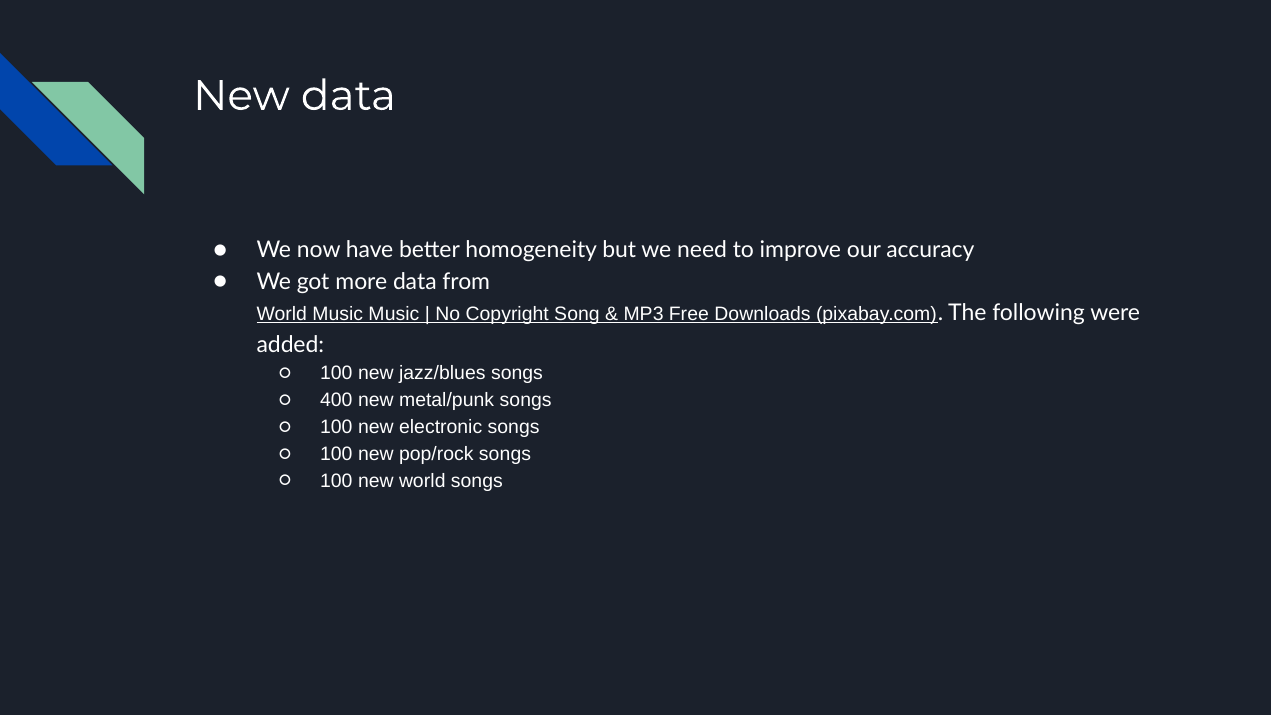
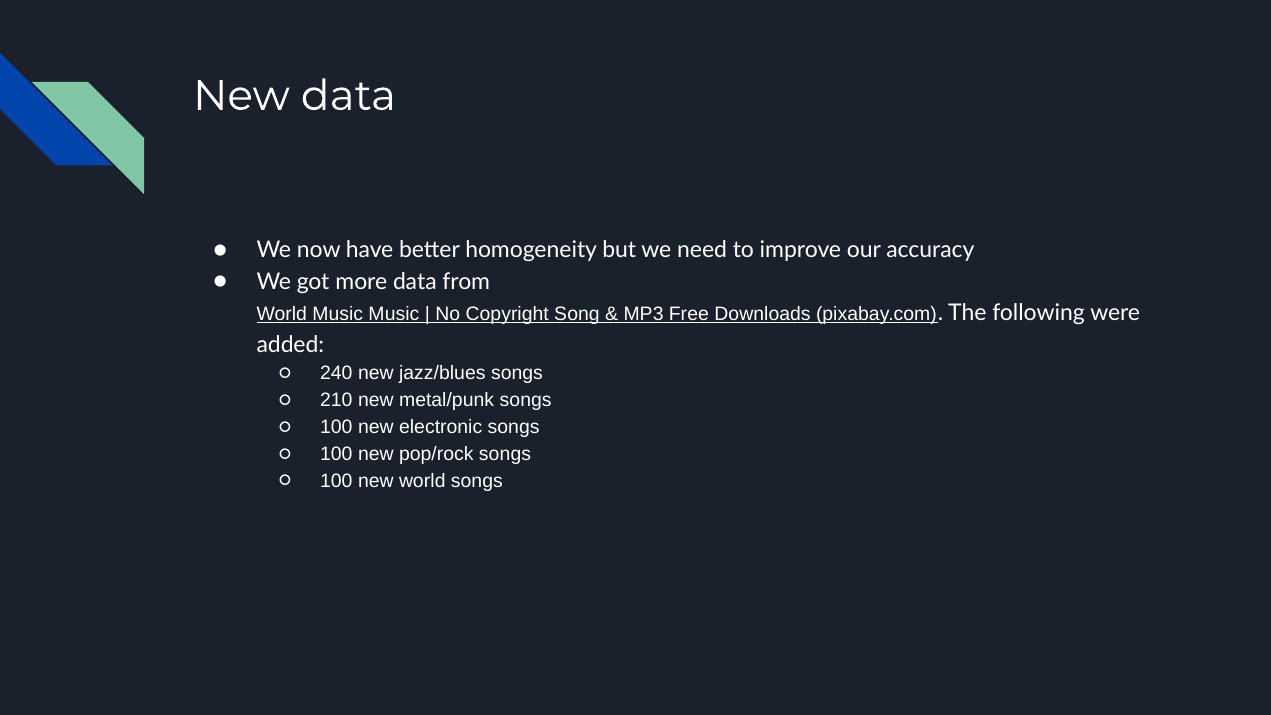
100 at (336, 373): 100 -> 240
400: 400 -> 210
